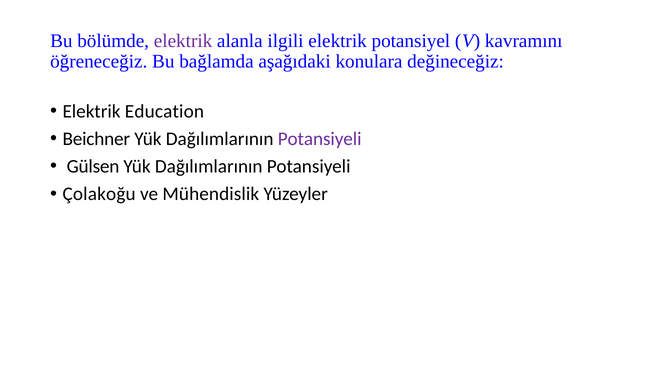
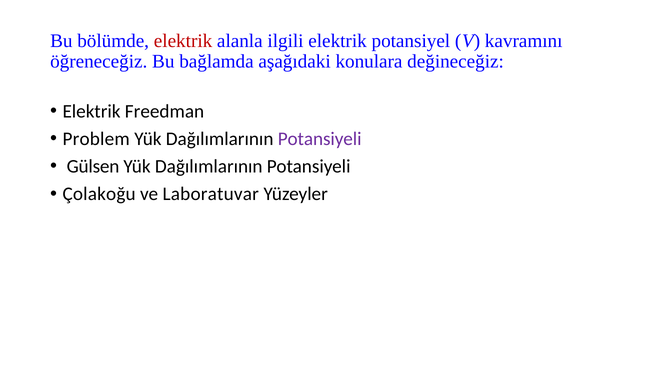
elektrik at (183, 41) colour: purple -> red
Education: Education -> Freedman
Beichner: Beichner -> Problem
Mühendislik: Mühendislik -> Laboratuvar
